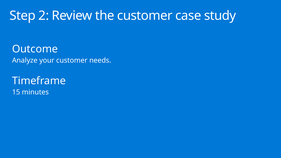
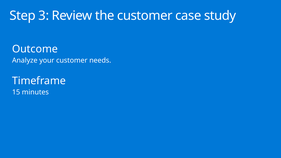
2: 2 -> 3
